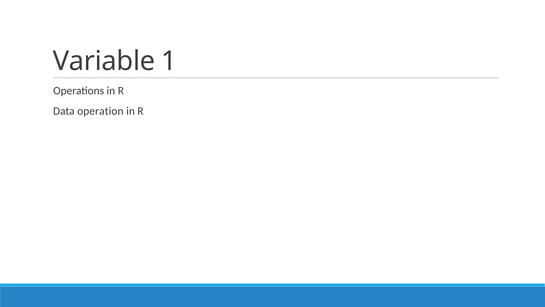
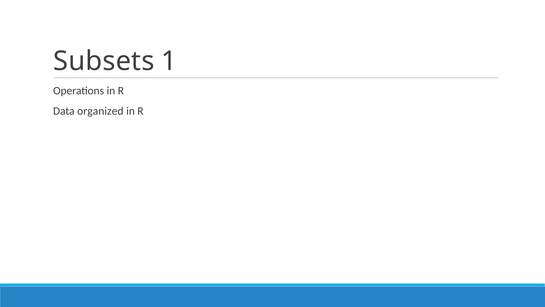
Variable: Variable -> Subsets
operation: operation -> organized
